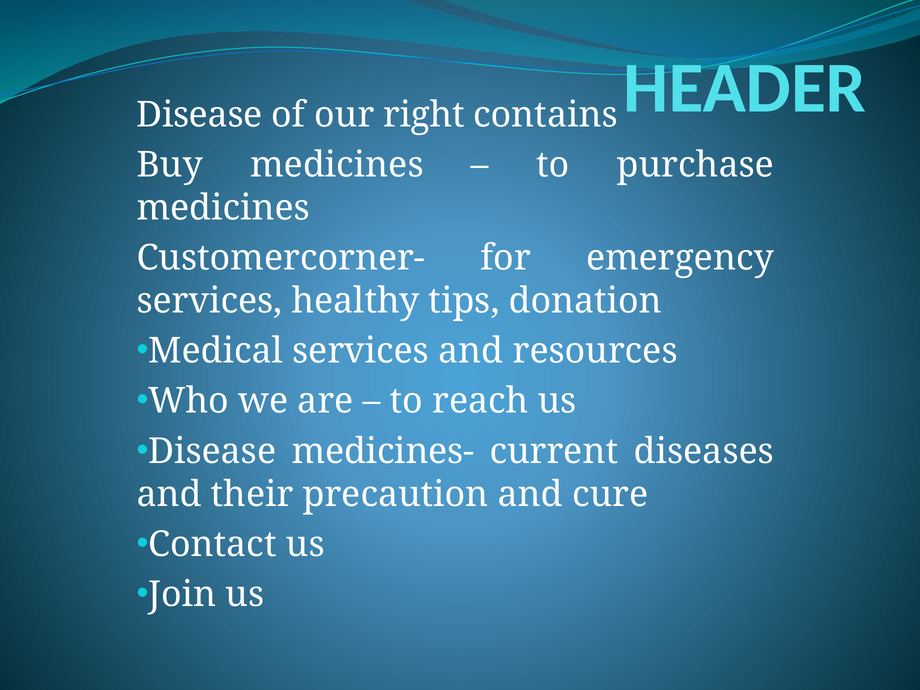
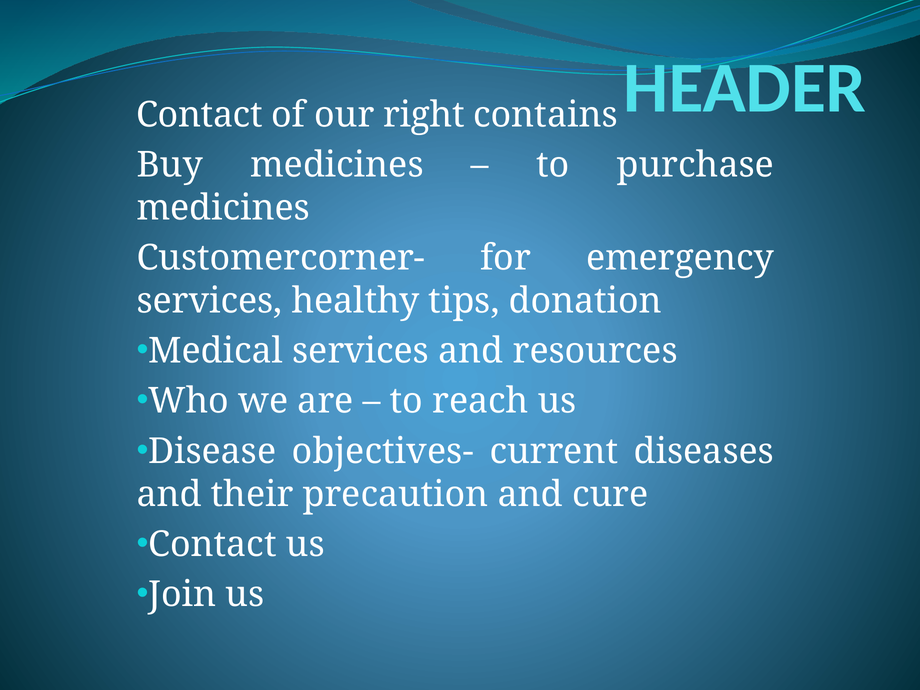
Disease at (199, 115): Disease -> Contact
medicines-: medicines- -> objectives-
